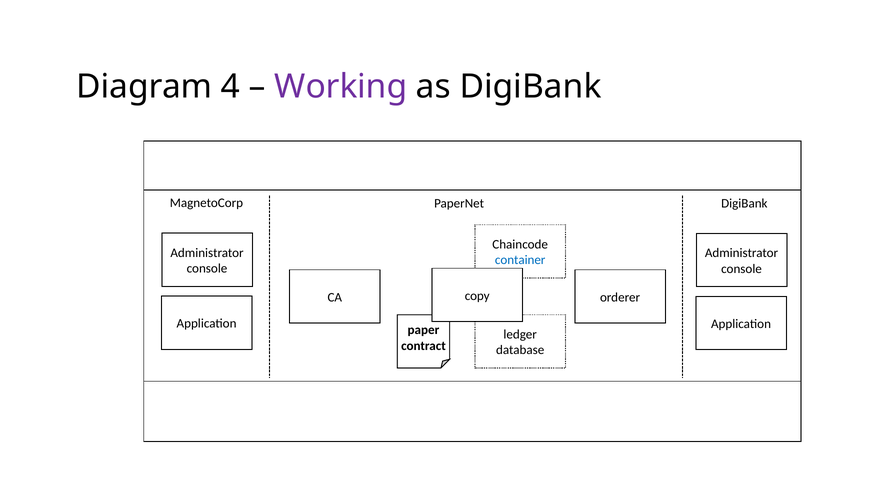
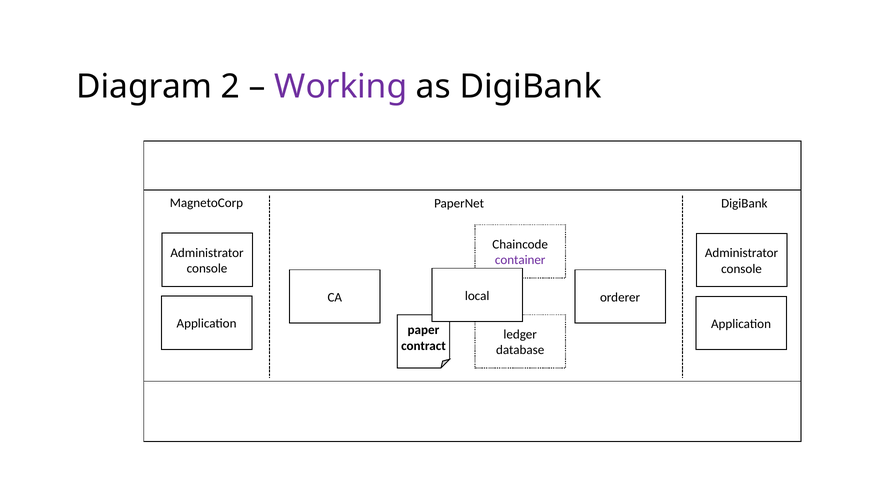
4: 4 -> 2
container colour: blue -> purple
copy: copy -> local
